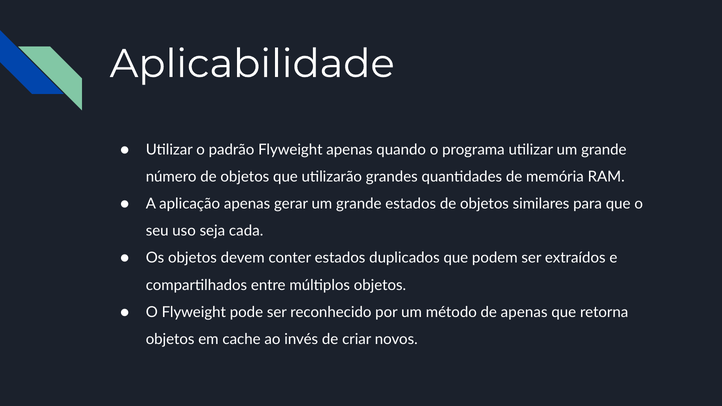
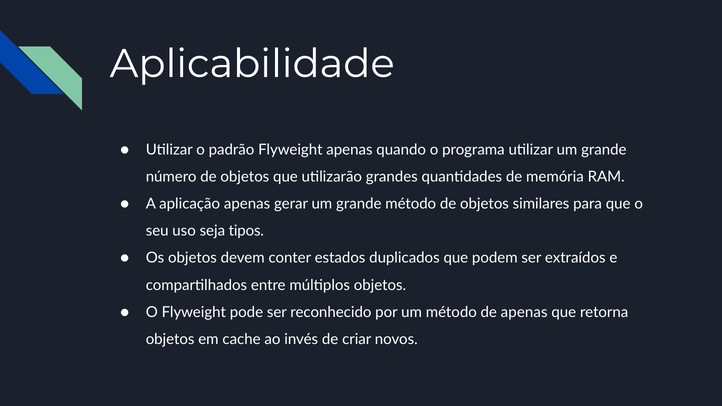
grande estados: estados -> método
cada: cada -> tipos
